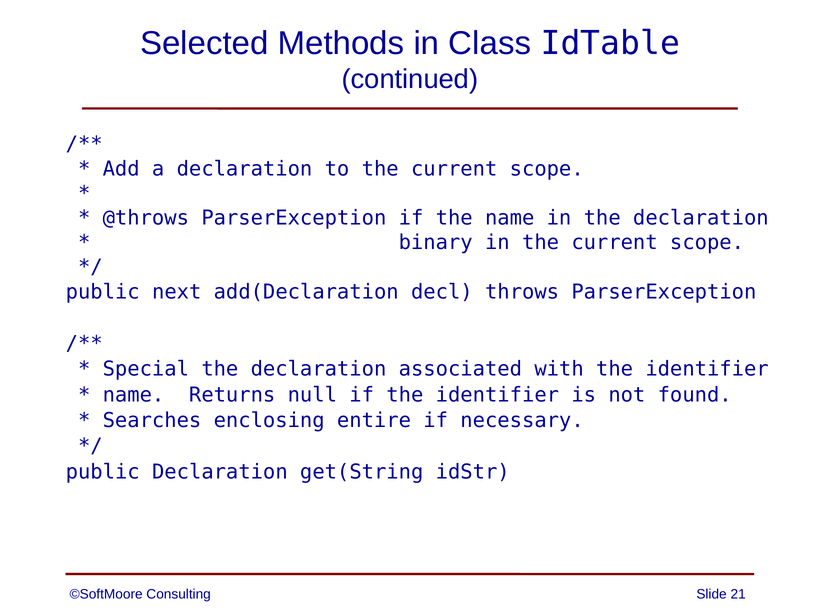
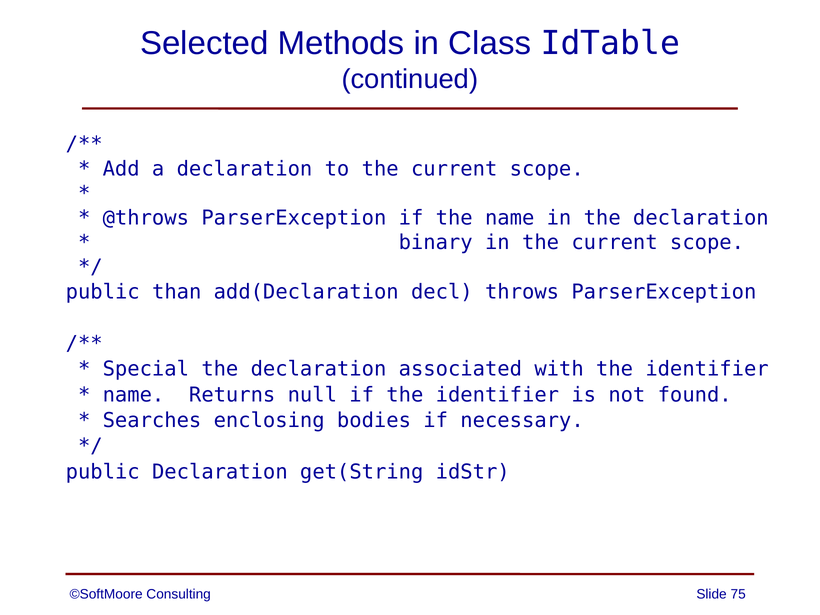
next: next -> than
entire: entire -> bodies
21: 21 -> 75
